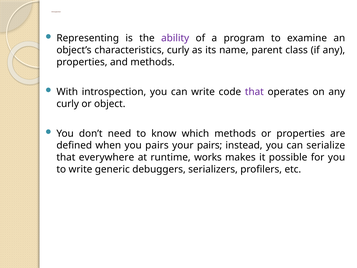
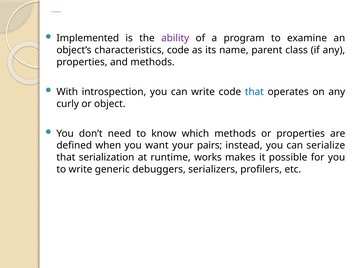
Representing: Representing -> Implemented
characteristics curly: curly -> code
that at (254, 92) colour: purple -> blue
you pairs: pairs -> want
everywhere: everywhere -> serialization
